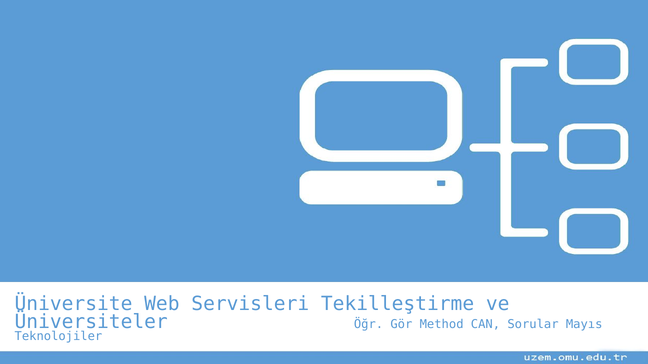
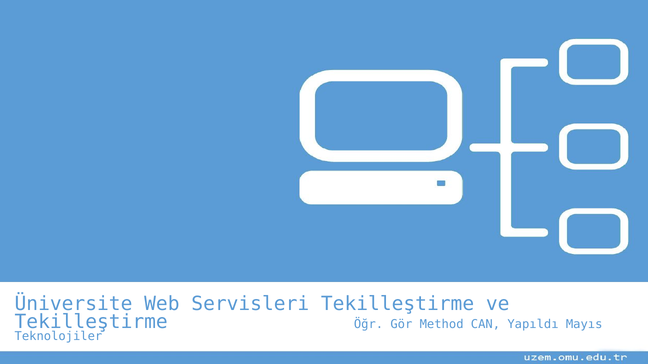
Üniversiteler at (91, 322): Üniversiteler -> Tekilleştirme
Sorular: Sorular -> Yapıldı
